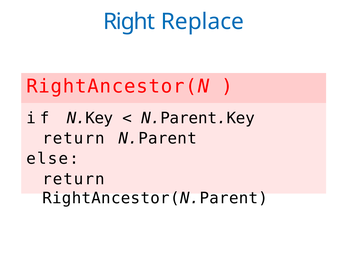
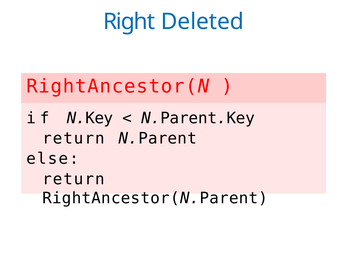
Replace: Replace -> Deleted
